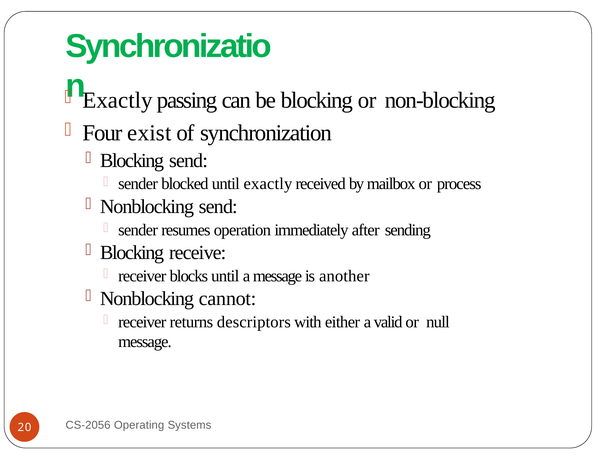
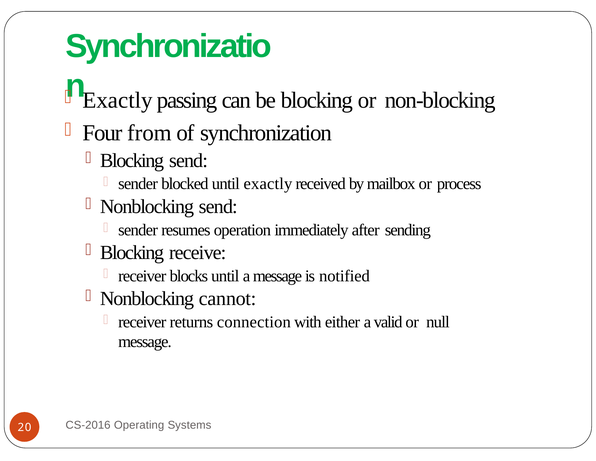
exist: exist -> from
another: another -> notified
descriptors: descriptors -> connection
CS-2056: CS-2056 -> CS-2016
